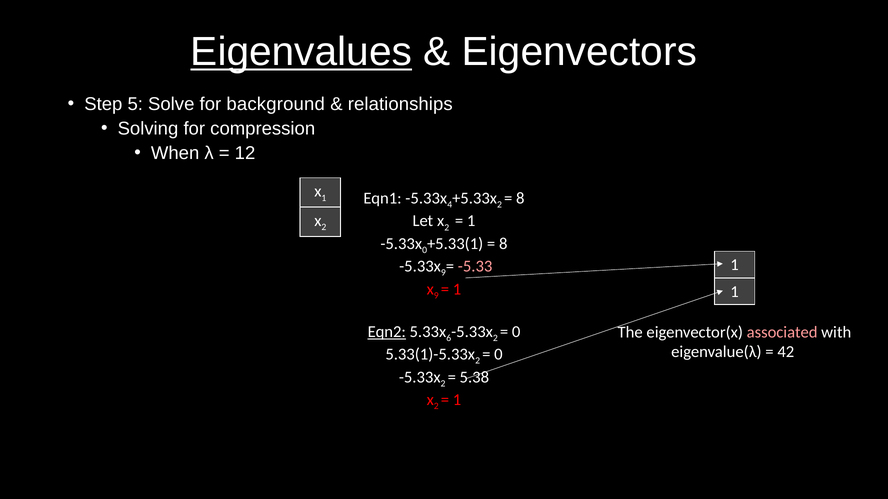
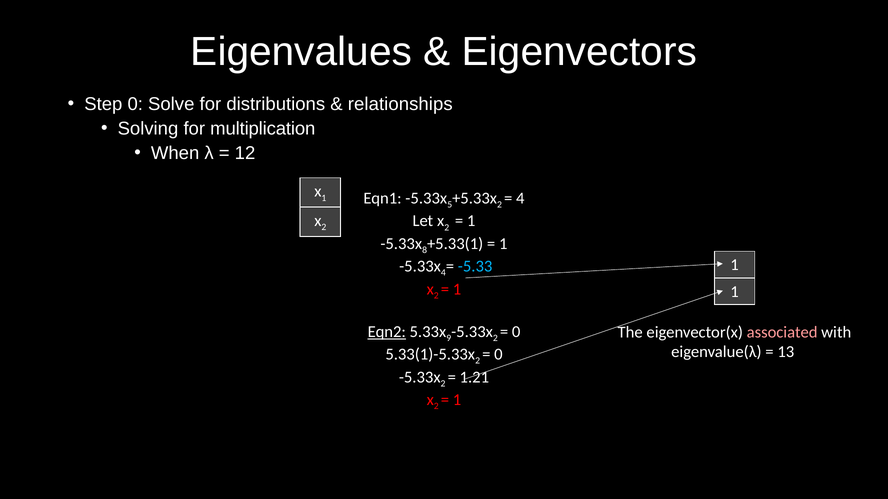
Eigenvalues underline: present -> none
Step 5: 5 -> 0
background: background -> distributions
compression: compression -> multiplication
4: 4 -> 5
8 at (520, 198): 8 -> 4
0 at (425, 250): 0 -> 8
8 at (503, 244): 8 -> 1
9 at (443, 273): 9 -> 4
-5.33 colour: pink -> light blue
9 at (436, 296): 9 -> 2
6: 6 -> 9
42: 42 -> 13
5.38: 5.38 -> 1.21
